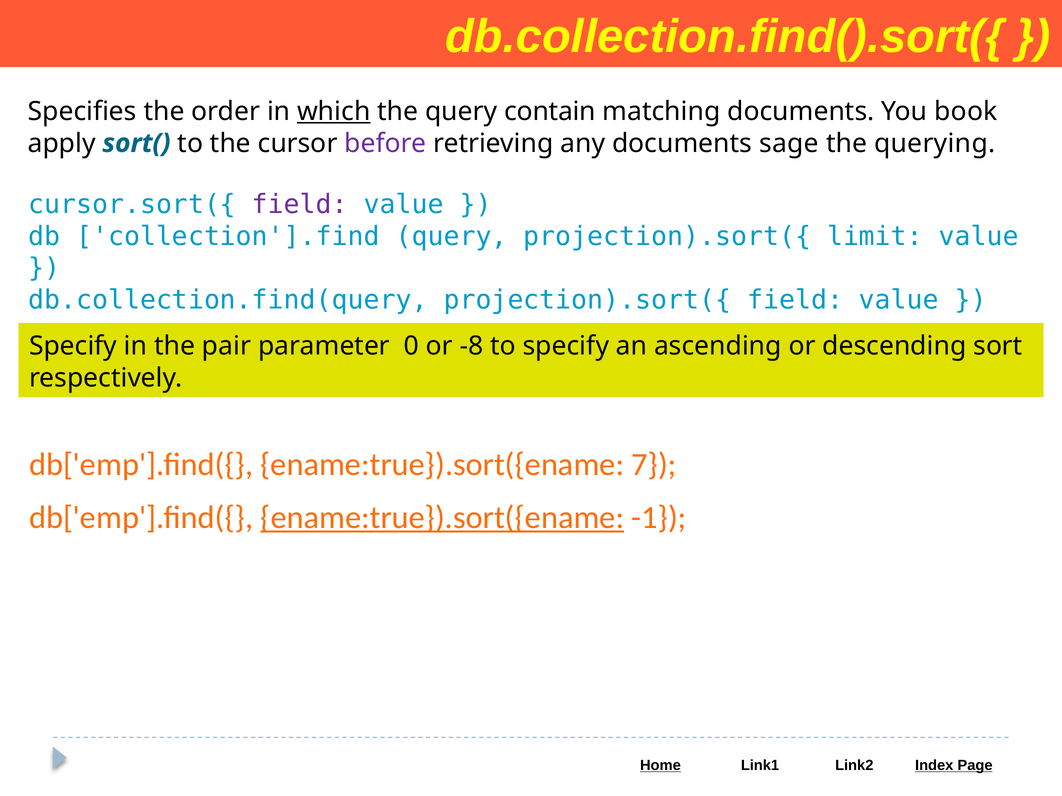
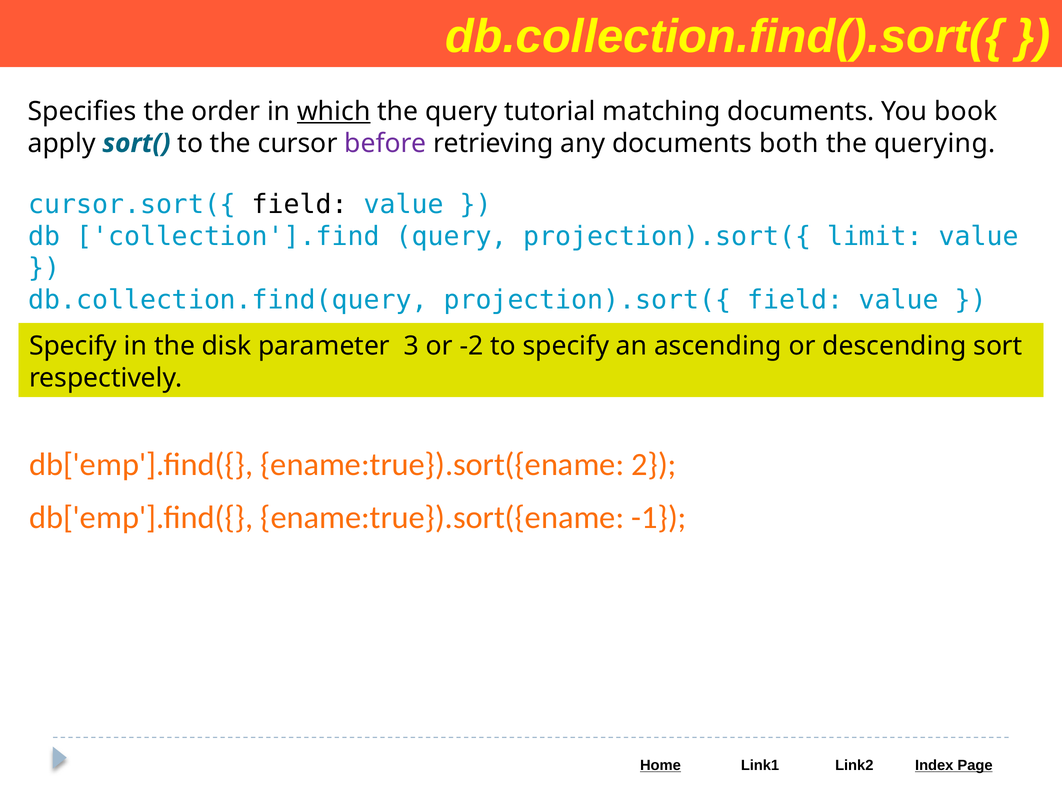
contain: contain -> tutorial
sage: sage -> both
field at (300, 205) colour: purple -> black
pair: pair -> disk
0: 0 -> 3
-8: -8 -> -2
7: 7 -> 2
ename:true}).sort({ename at (442, 518) underline: present -> none
